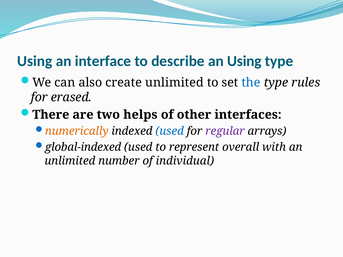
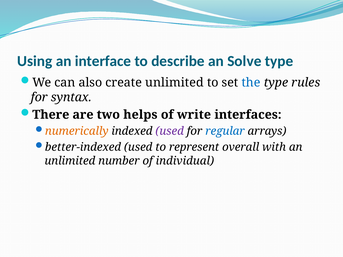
an Using: Using -> Solve
erased: erased -> syntax
other: other -> write
used at (170, 131) colour: blue -> purple
regular colour: purple -> blue
global-indexed: global-indexed -> better-indexed
